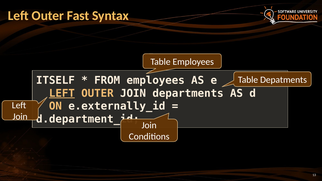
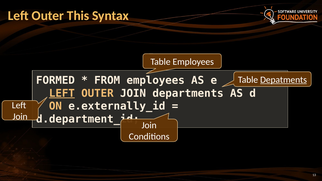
Fast: Fast -> This
ITSELF: ITSELF -> FORMED
Depatments underline: none -> present
